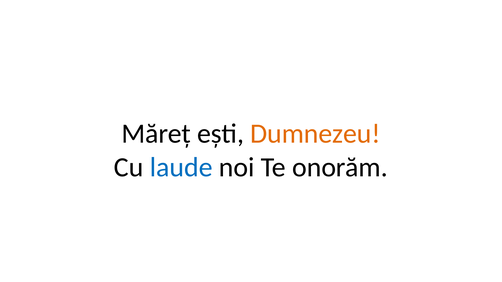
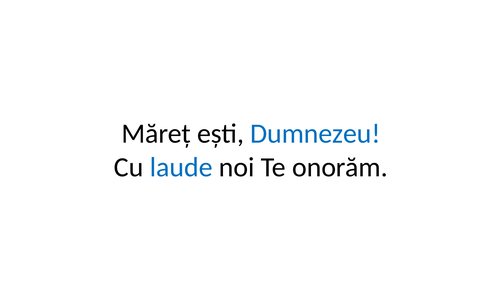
Dumnezeu colour: orange -> blue
